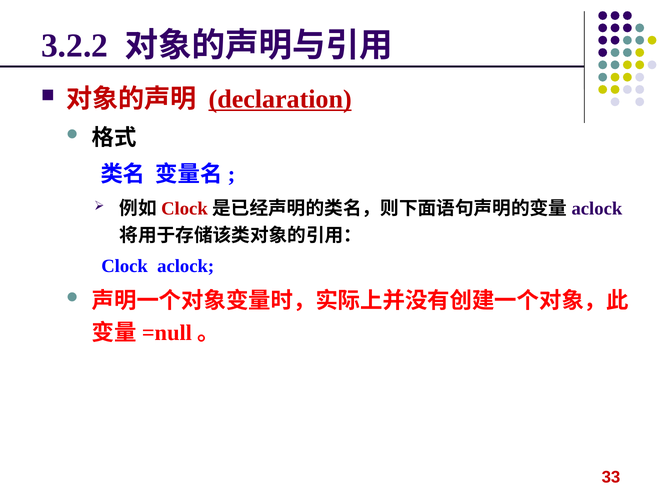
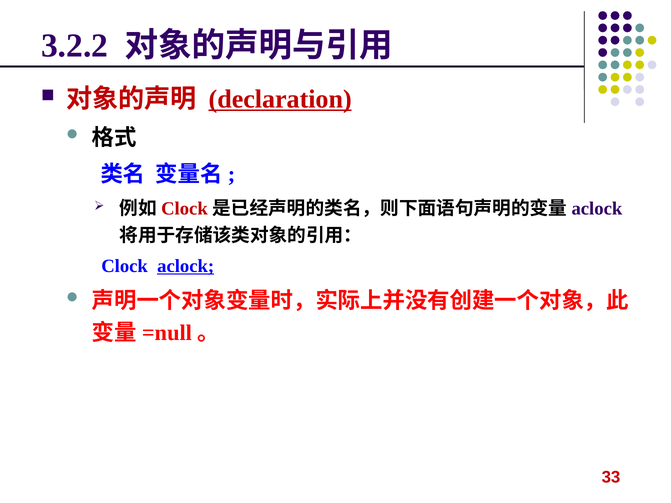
aclock underline: none -> present
